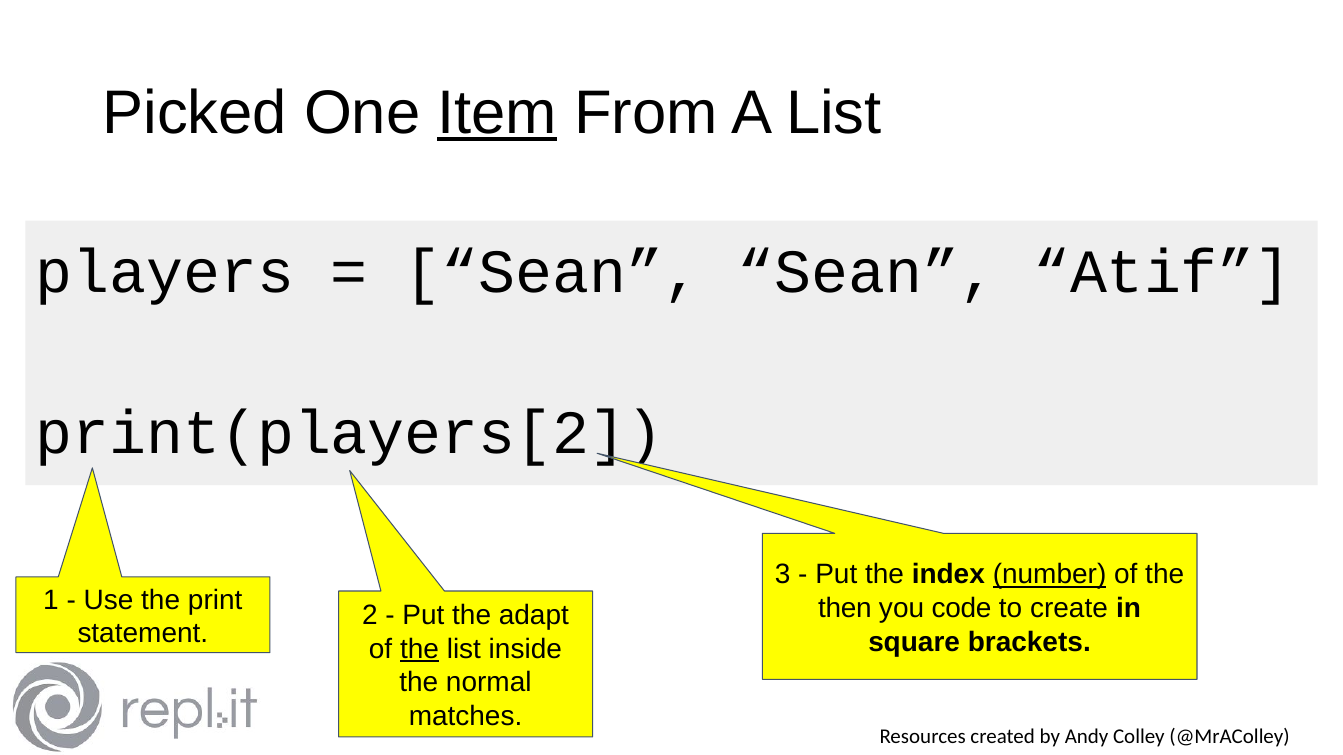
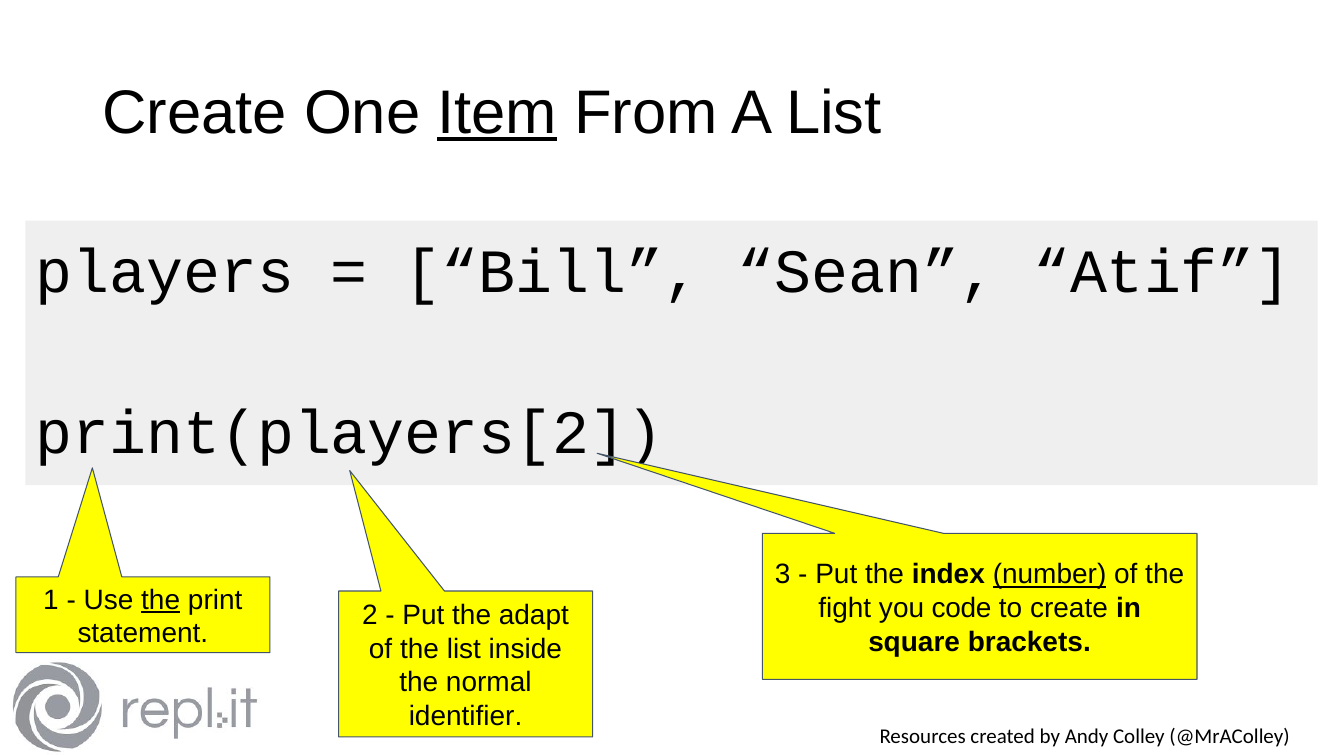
Picked at (195, 113): Picked -> Create
Sean at (553, 272): Sean -> Bill
the at (161, 600) underline: none -> present
then: then -> fight
the at (419, 650) underline: present -> none
matches: matches -> identifier
